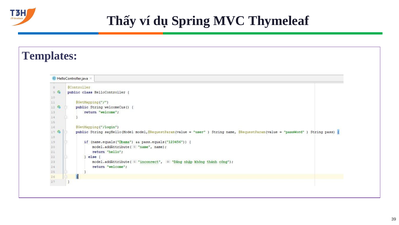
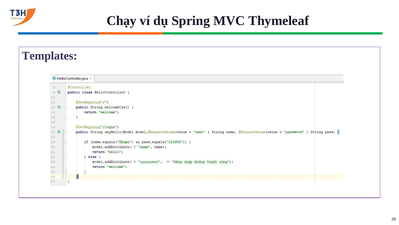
Thấy: Thấy -> Chạy
